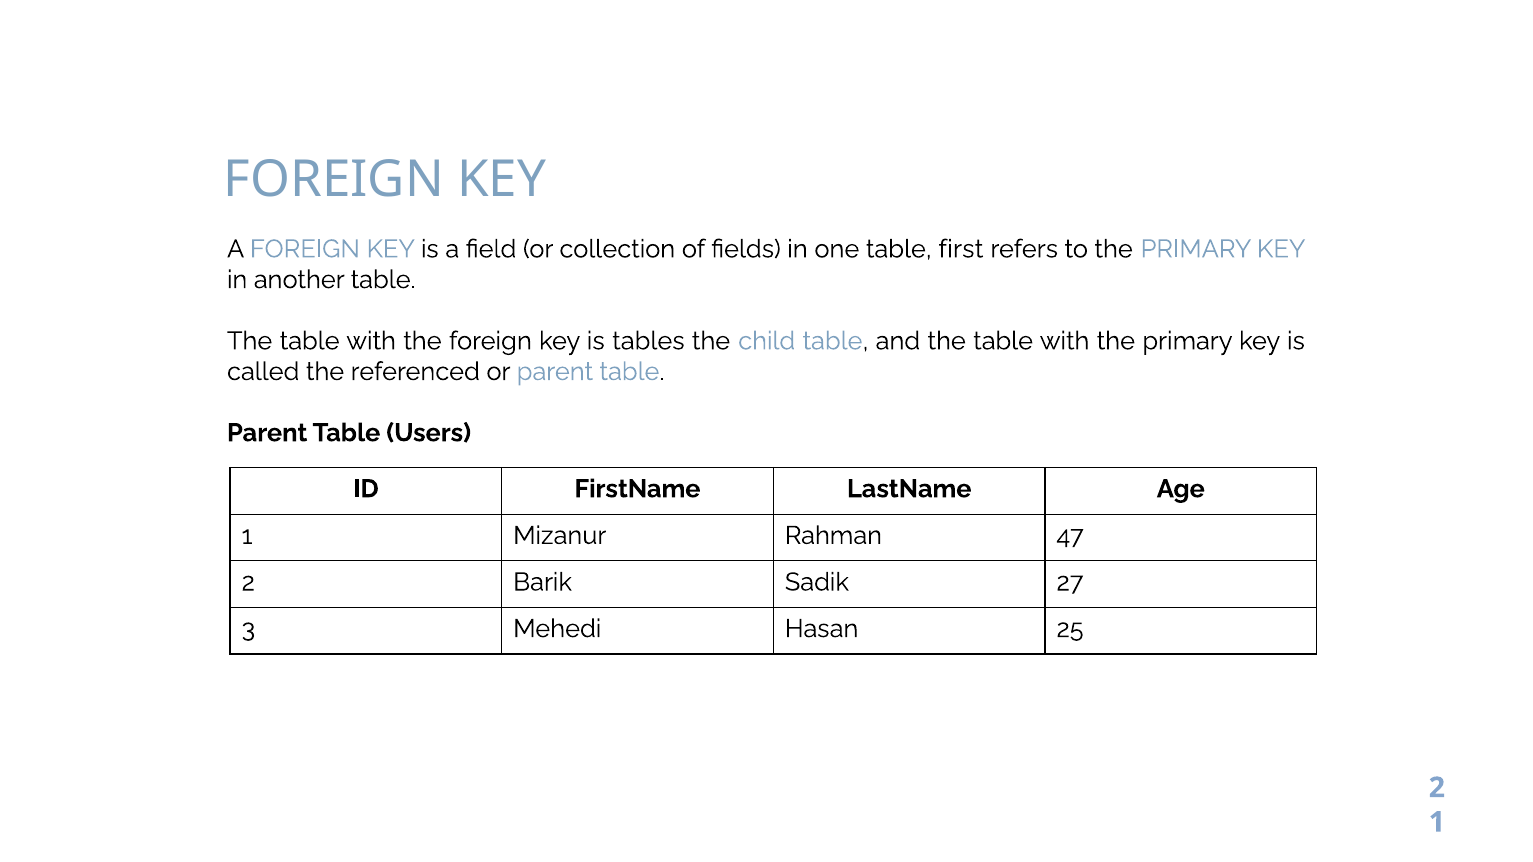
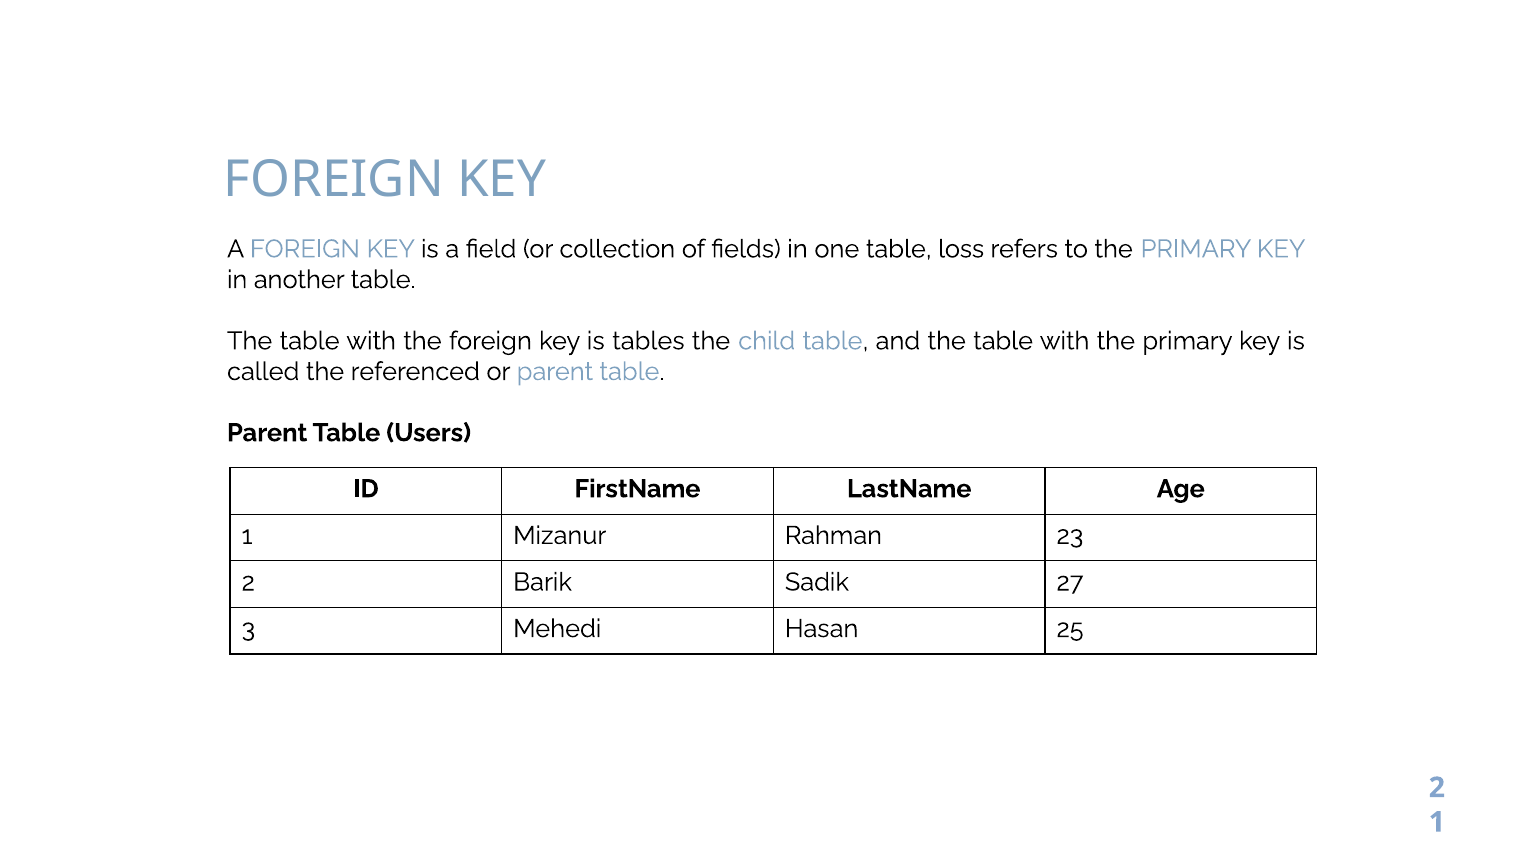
first: first -> loss
47: 47 -> 23
